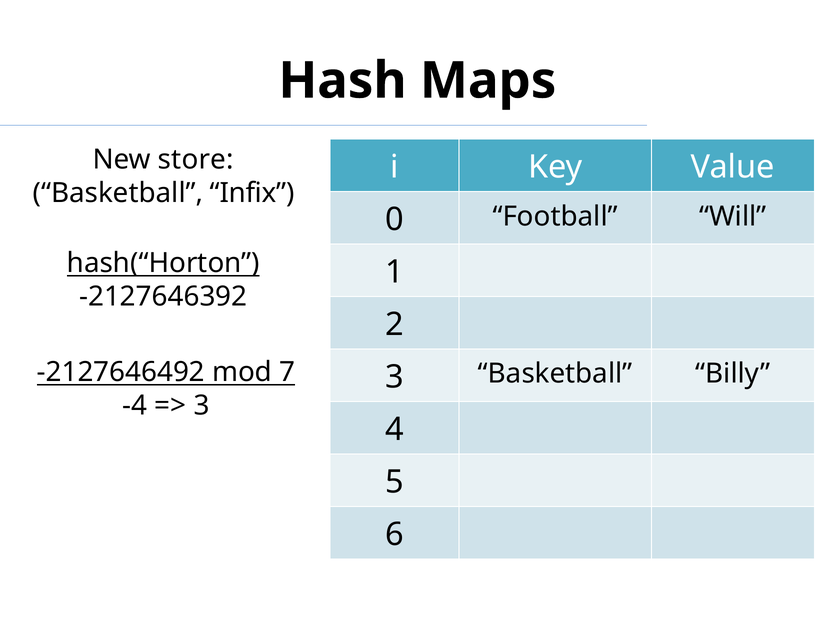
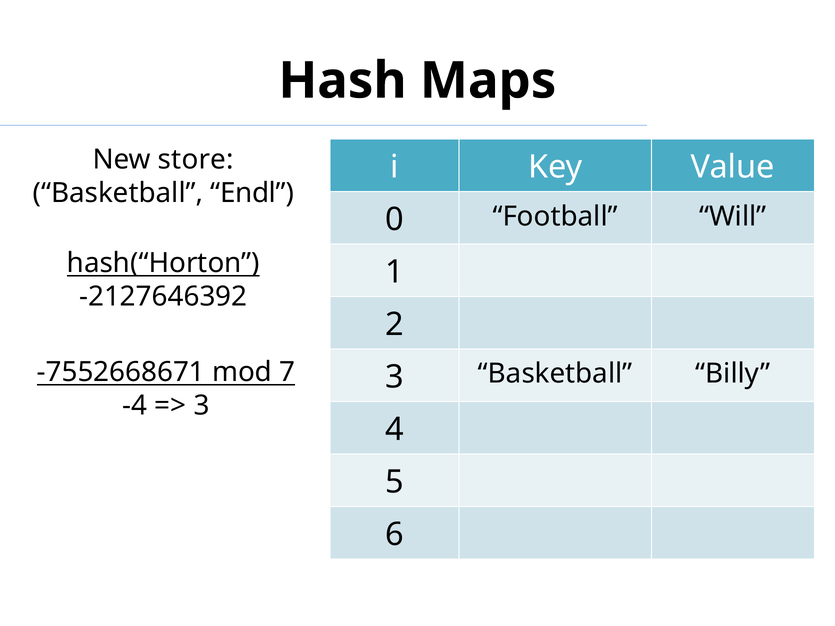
Infix: Infix -> Endl
-2127646492: -2127646492 -> -7552668671
